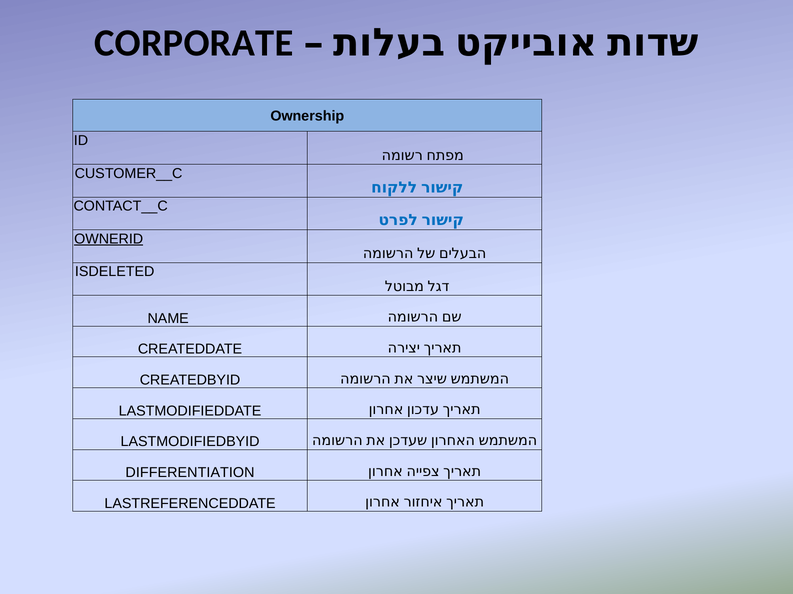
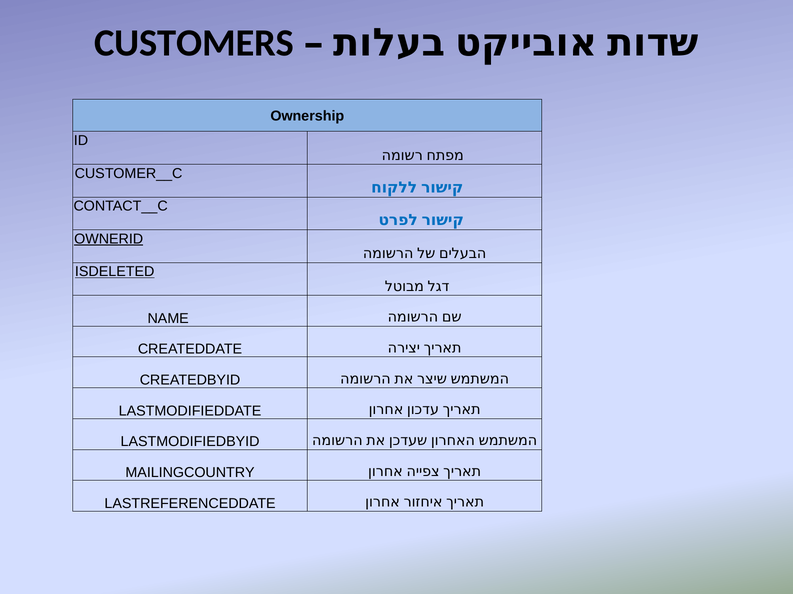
CORPORATE: CORPORATE -> CUSTOMERS
ISDELETED underline: none -> present
DIFFERENTIATION: DIFFERENTIATION -> MAILINGCOUNTRY
